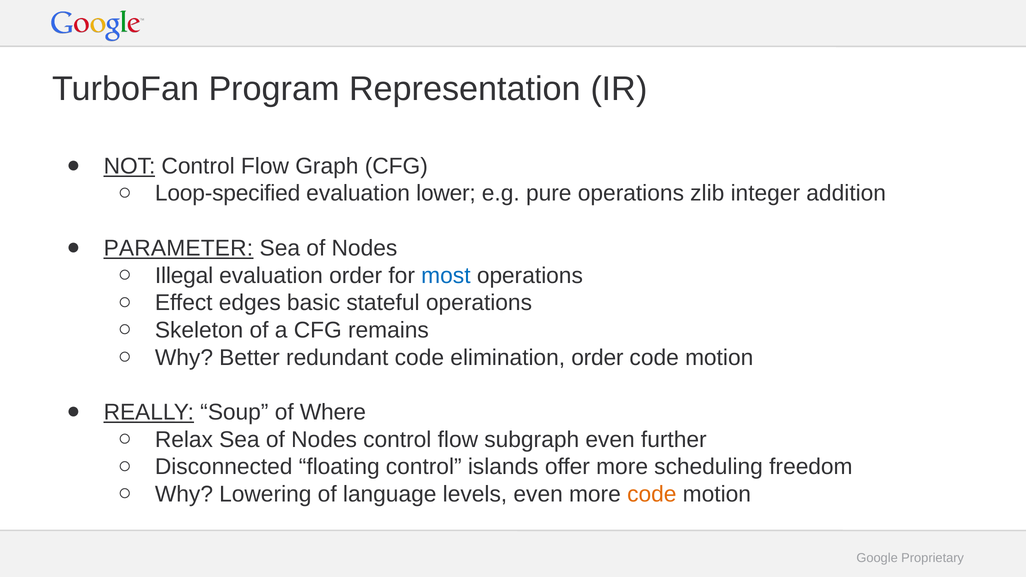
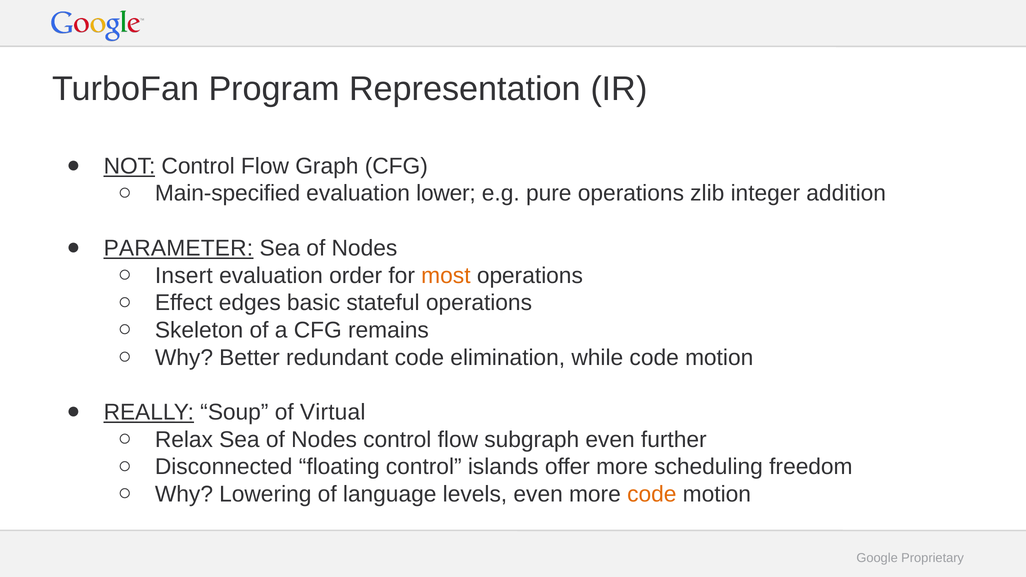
Loop-specified: Loop-specified -> Main-specified
Illegal: Illegal -> Insert
most colour: blue -> orange
elimination order: order -> while
Where: Where -> Virtual
